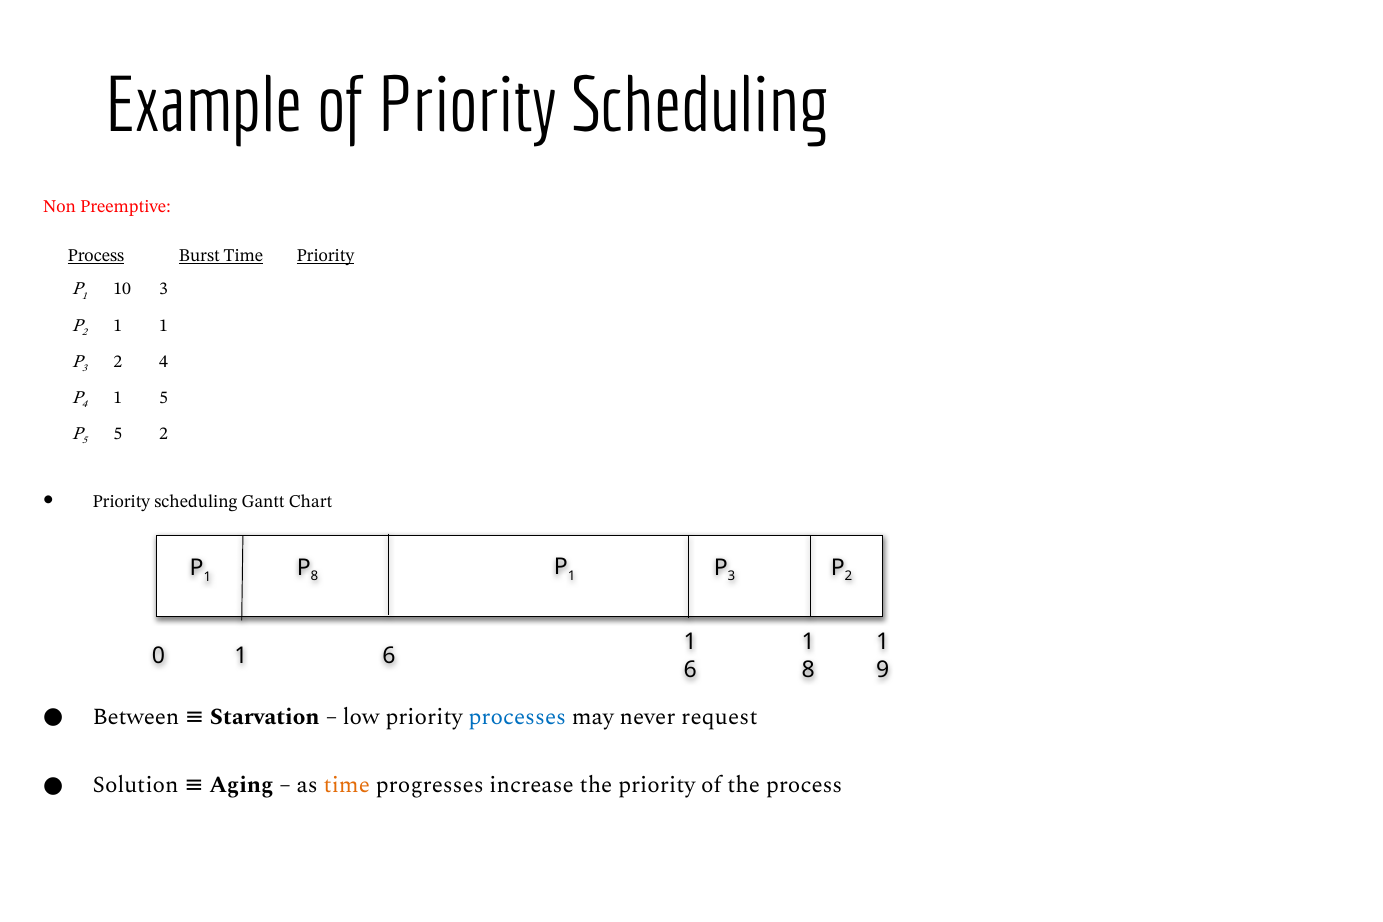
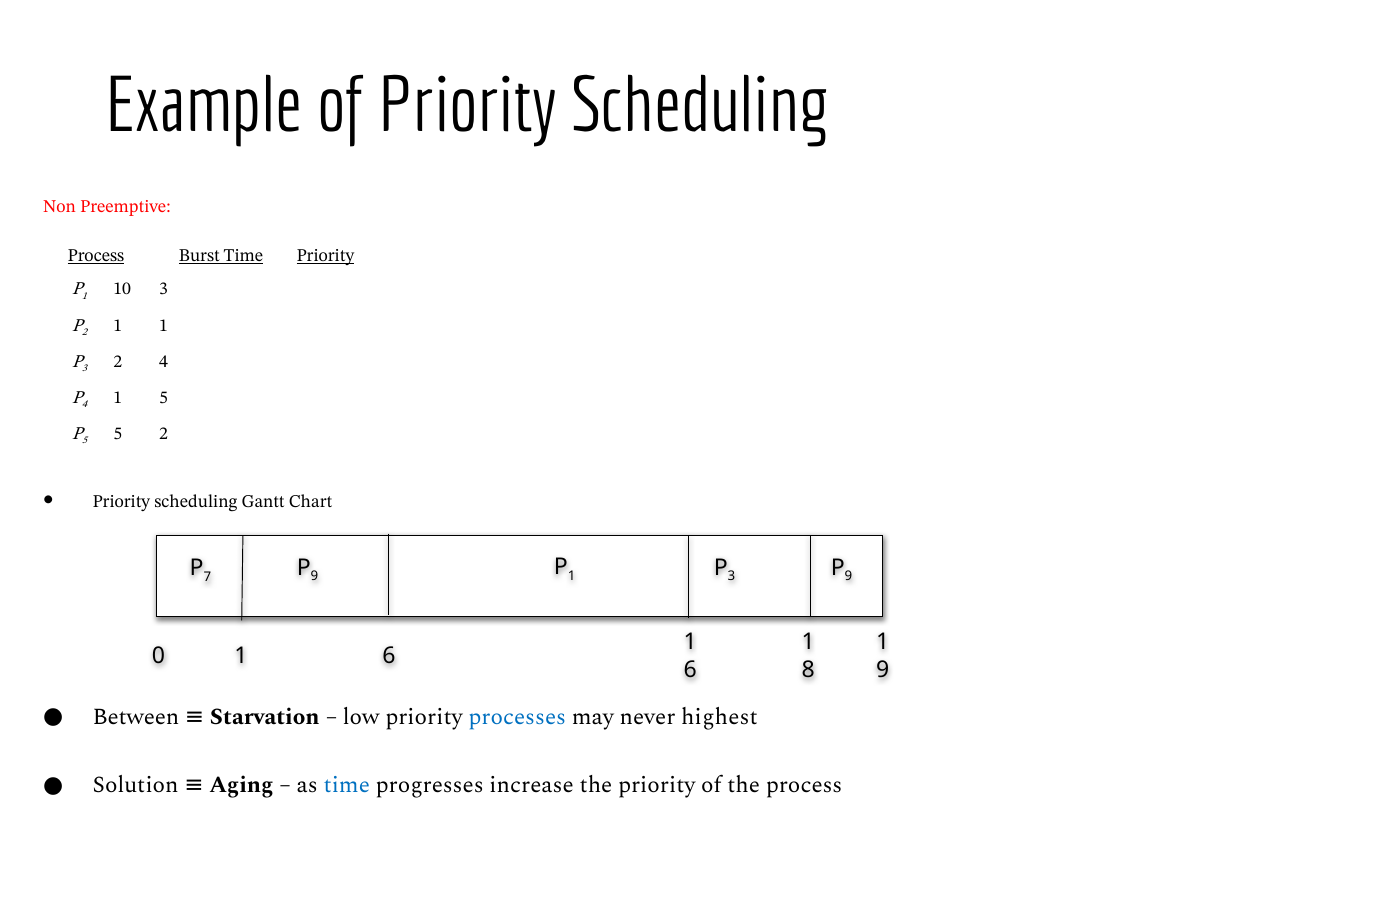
8 at (314, 576): 8 -> 9
2 at (848, 576): 2 -> 9
1 at (207, 577): 1 -> 7
request: request -> highest
time colour: orange -> blue
